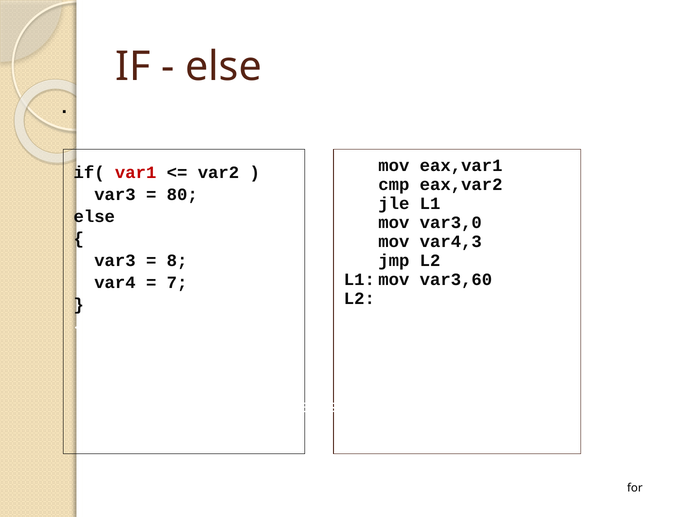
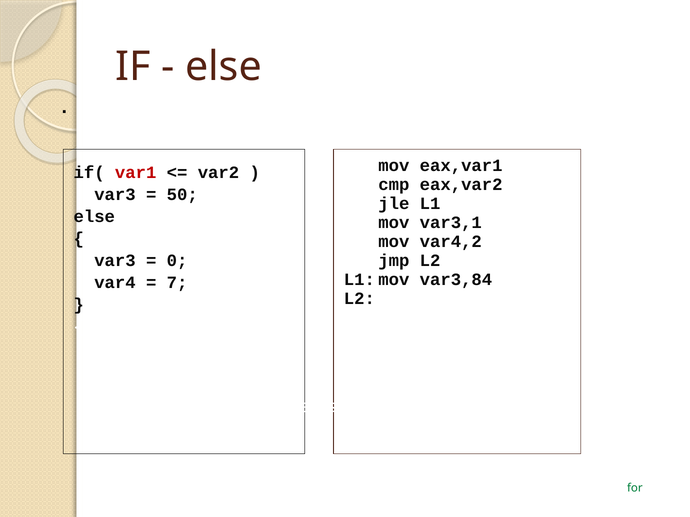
80: 80 -> 50
var3,0: var3,0 -> var3,1
var4,3: var4,3 -> var4,2
8: 8 -> 0
var3,60: var3,60 -> var3,84
for colour: black -> green
